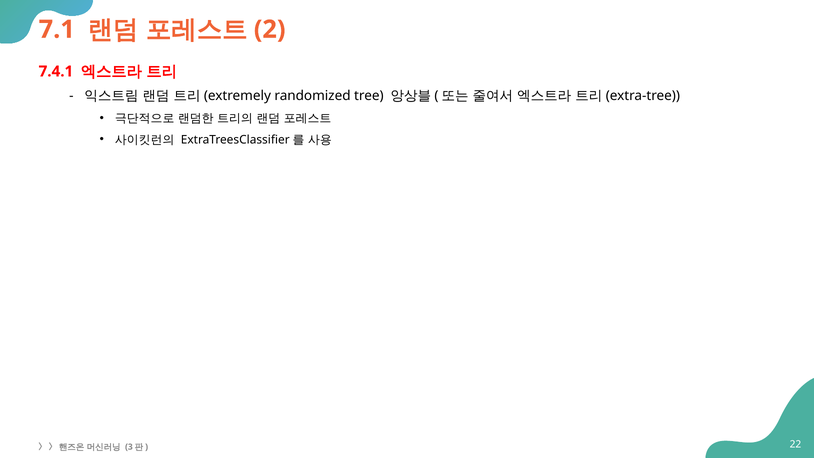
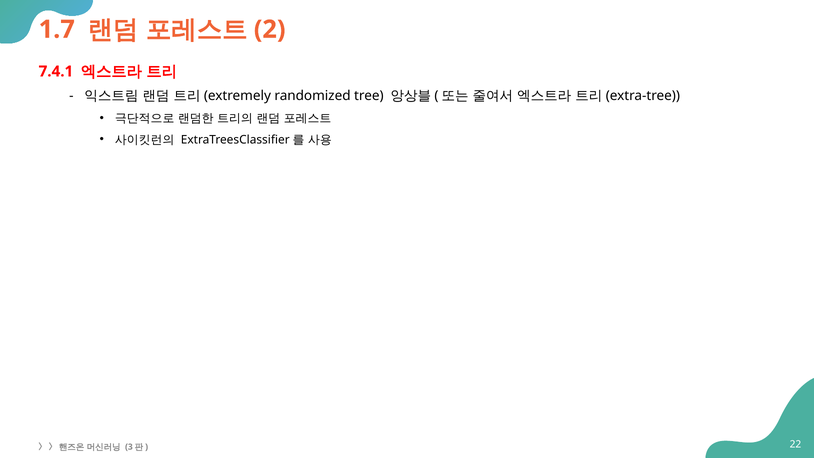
7.1: 7.1 -> 1.7
